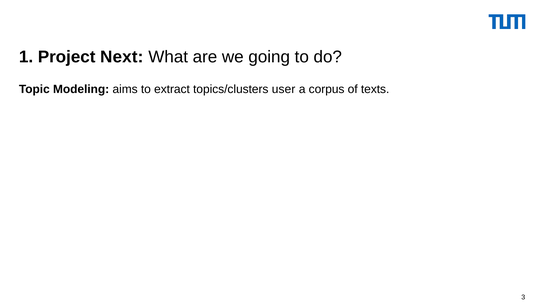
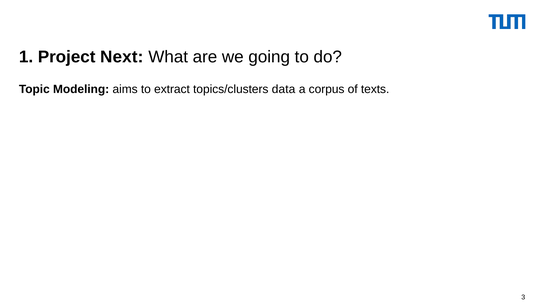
user: user -> data
